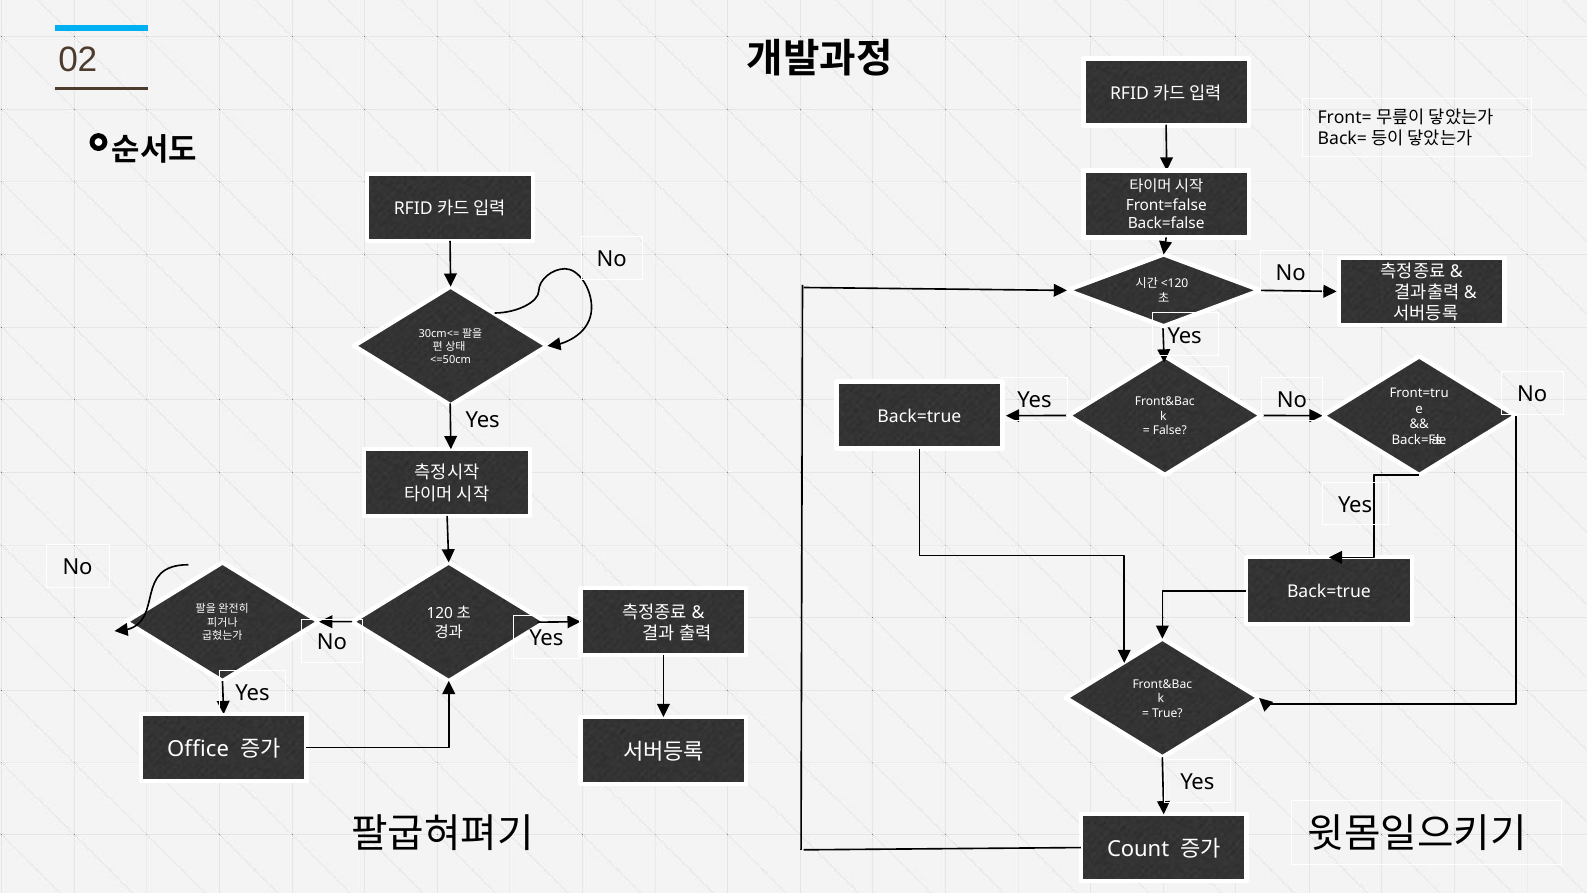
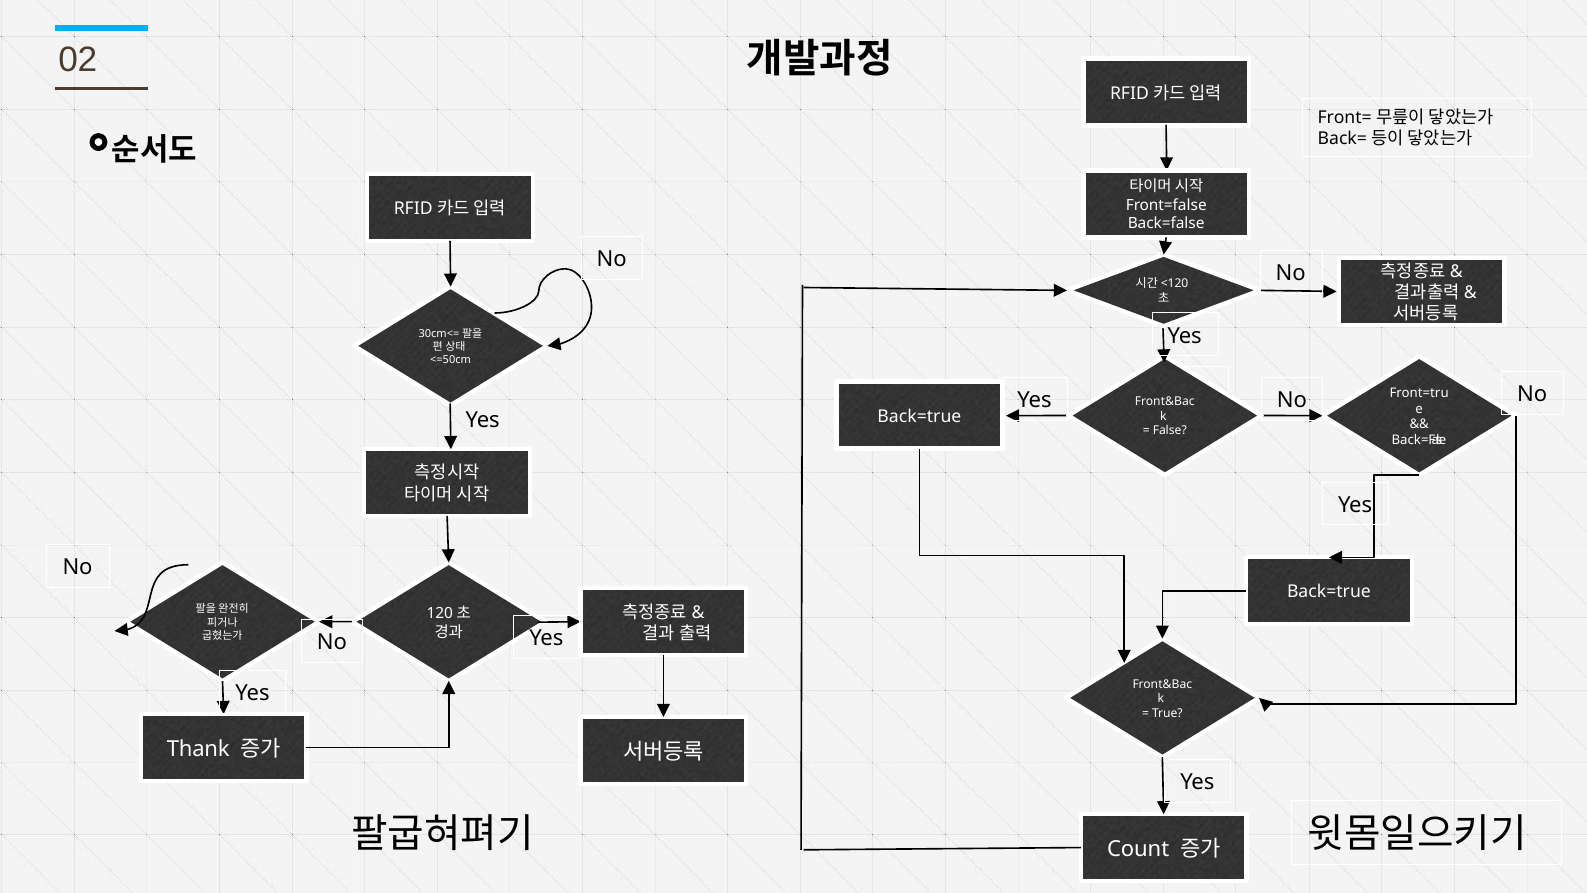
Office: Office -> Thank
